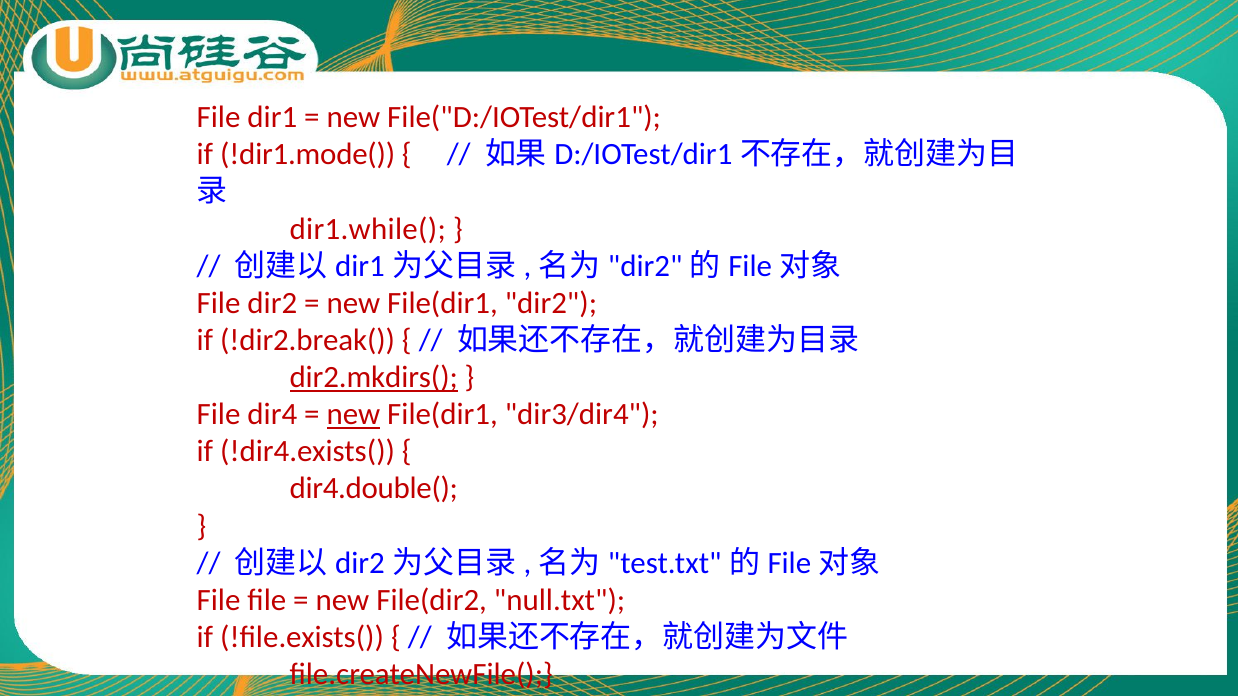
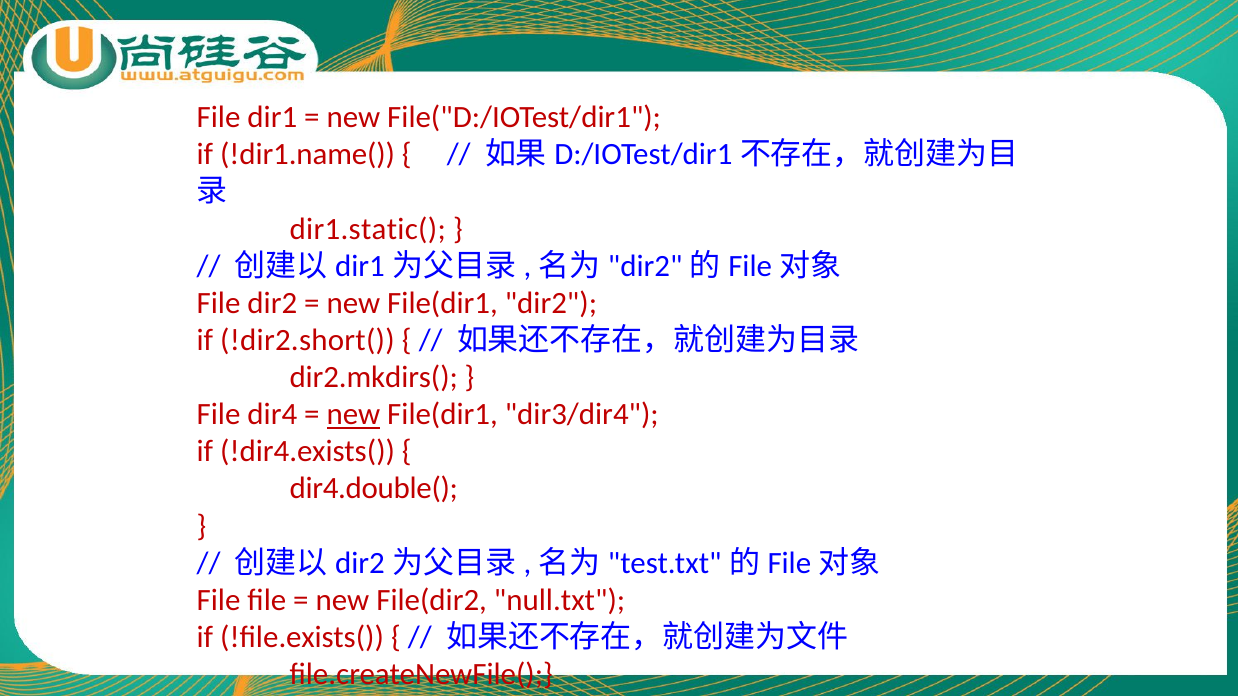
!dir1.mode(: !dir1.mode( -> !dir1.name(
dir1.while(: dir1.while( -> dir1.static(
!dir2.break(: !dir2.break( -> !dir2.short(
dir2.mkdirs( underline: present -> none
